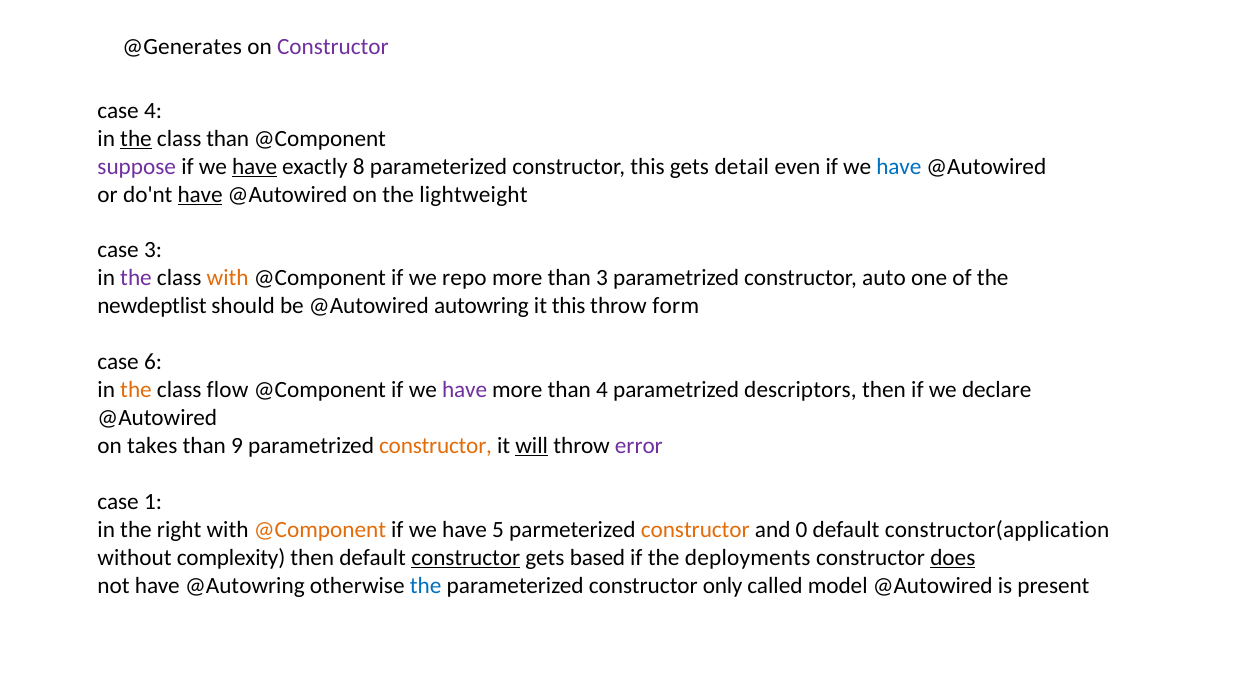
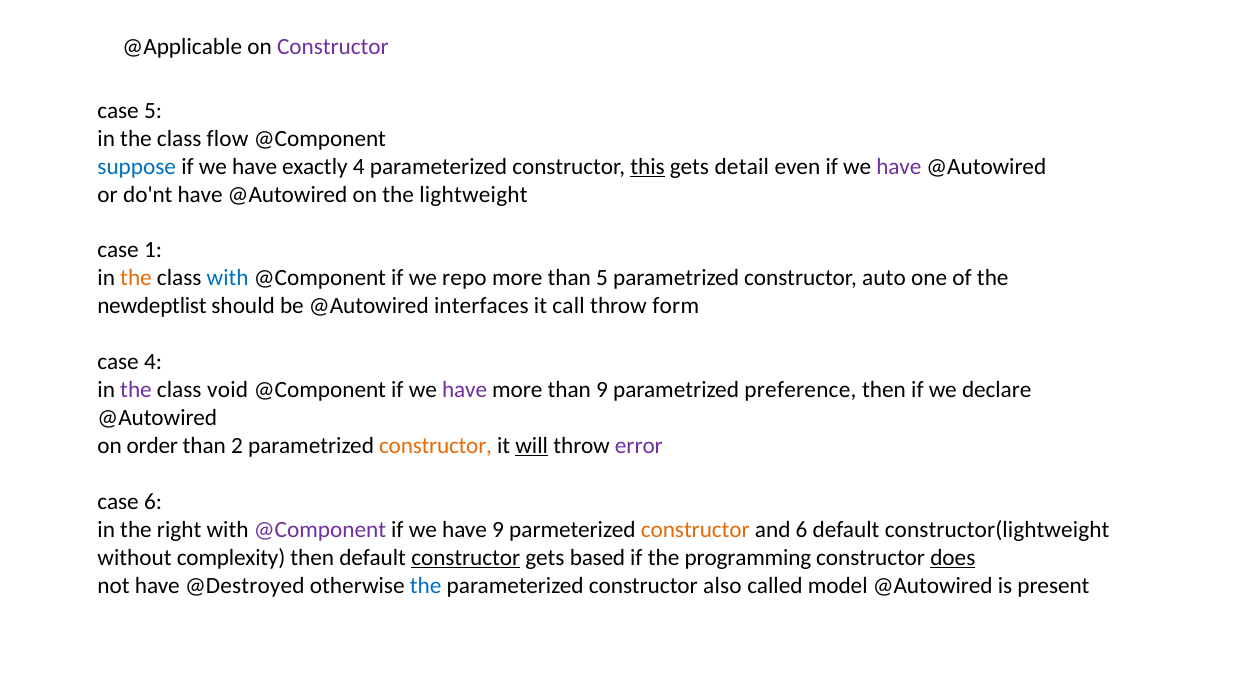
@Generates: @Generates -> @Applicable
case 4: 4 -> 5
the at (136, 139) underline: present -> none
class than: than -> flow
suppose colour: purple -> blue
have at (255, 167) underline: present -> none
exactly 8: 8 -> 4
this at (647, 167) underline: none -> present
have at (899, 167) colour: blue -> purple
have at (200, 194) underline: present -> none
case 3: 3 -> 1
the at (136, 278) colour: purple -> orange
with at (228, 278) colour: orange -> blue
than 3: 3 -> 5
autowring: autowring -> interfaces
it this: this -> call
case 6: 6 -> 4
the at (136, 390) colour: orange -> purple
flow: flow -> void
than 4: 4 -> 9
descriptors: descriptors -> preference
takes: takes -> order
9: 9 -> 2
case 1: 1 -> 6
@Component at (320, 530) colour: orange -> purple
have 5: 5 -> 9
and 0: 0 -> 6
constructor(application: constructor(application -> constructor(lightweight
deployments: deployments -> programming
@Autowring: @Autowring -> @Destroyed
only: only -> also
